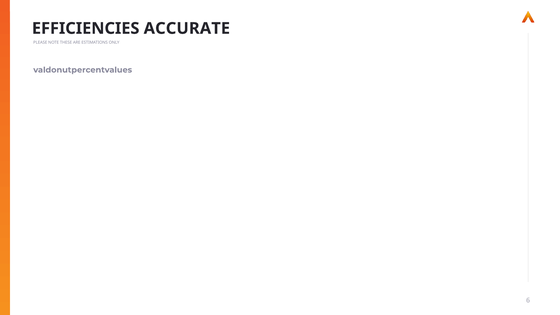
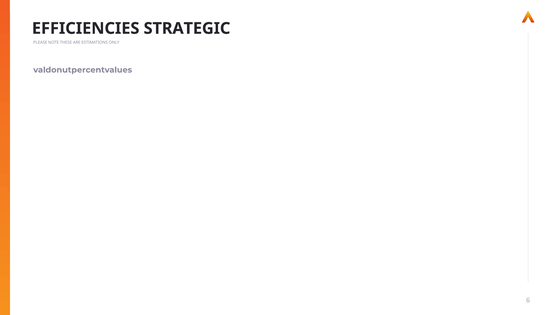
ACCURATE: ACCURATE -> STRATEGIC
